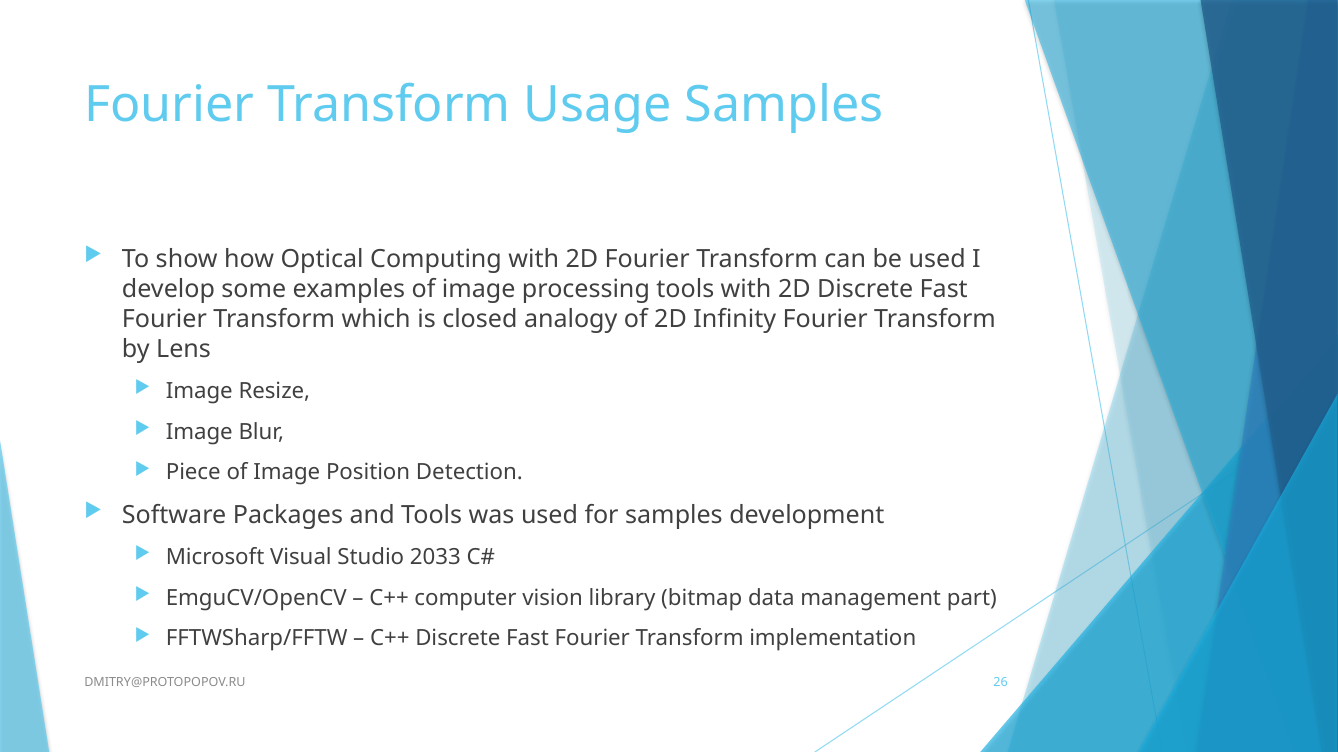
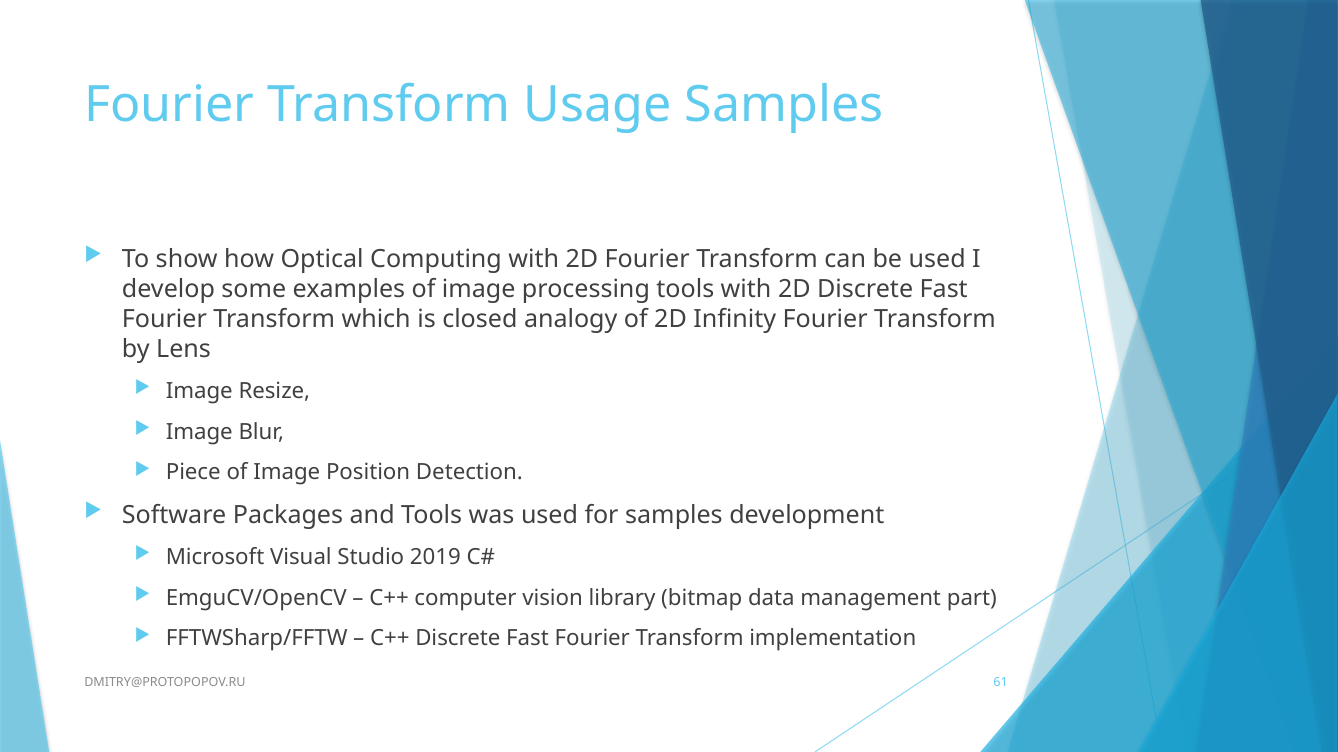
2033: 2033 -> 2019
26: 26 -> 61
